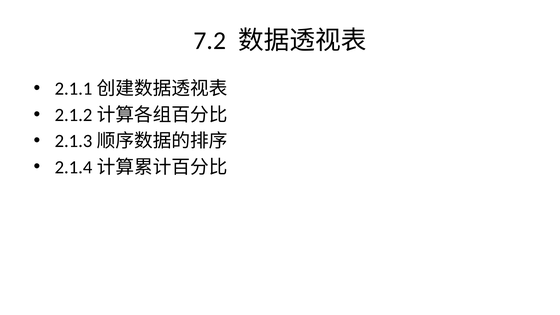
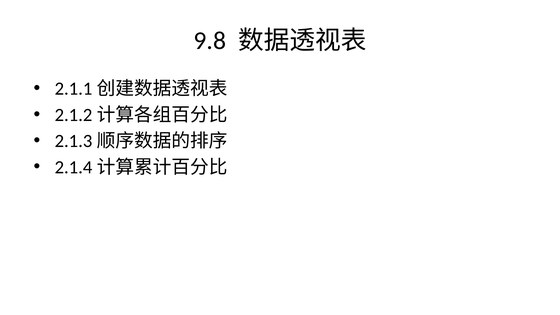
7.2: 7.2 -> 9.8
